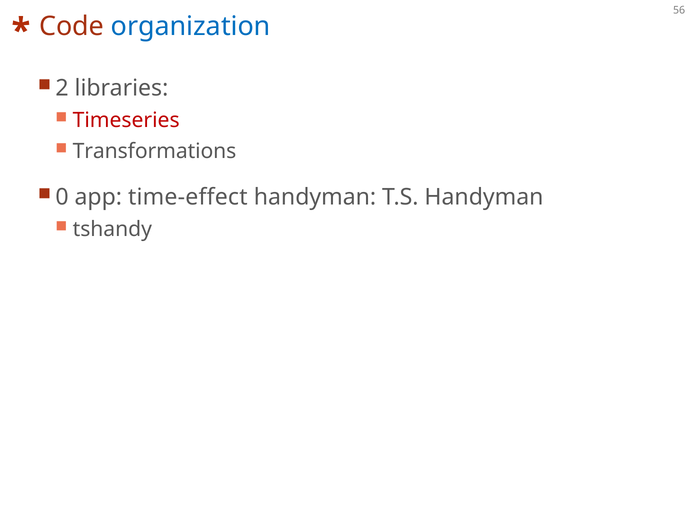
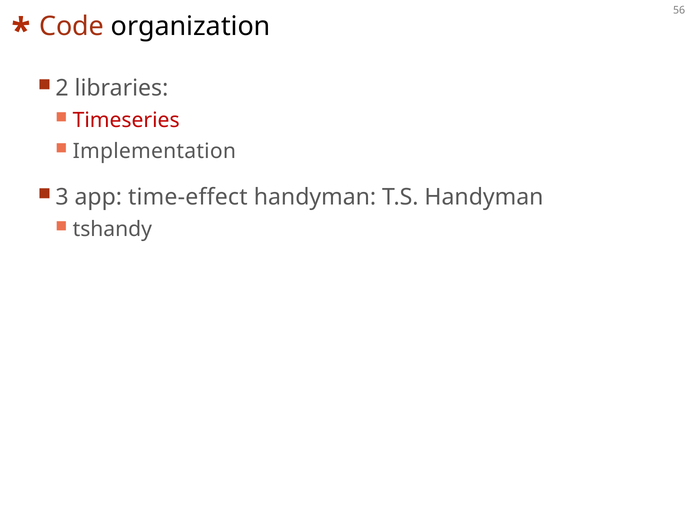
organization colour: blue -> black
Transformations: Transformations -> Implementation
0: 0 -> 3
